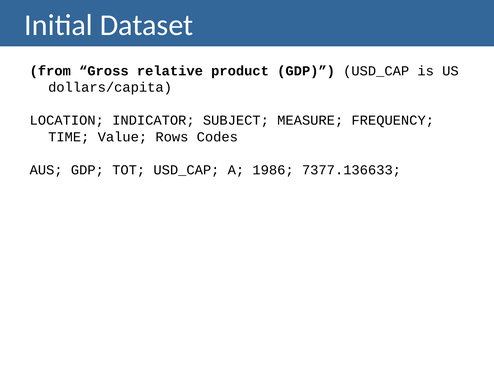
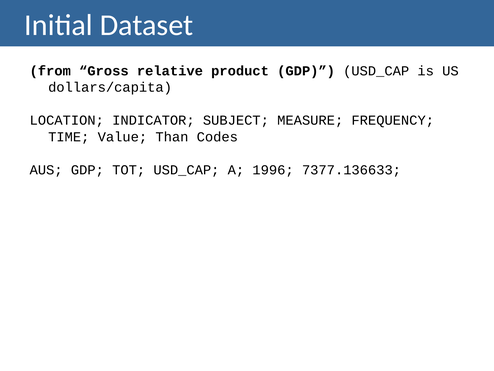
Rows: Rows -> Than
1986: 1986 -> 1996
